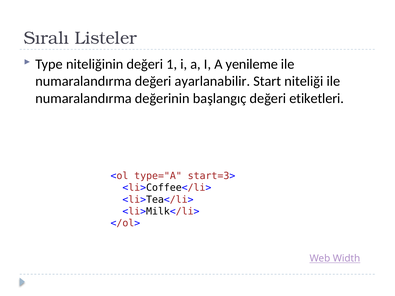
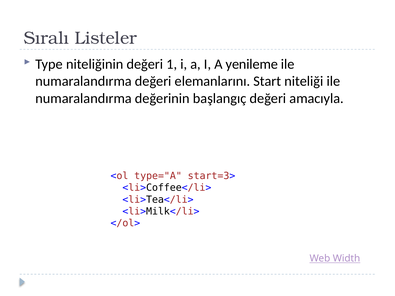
ayarlanabilir: ayarlanabilir -> elemanlarını
etiketleri: etiketleri -> amacıyla
